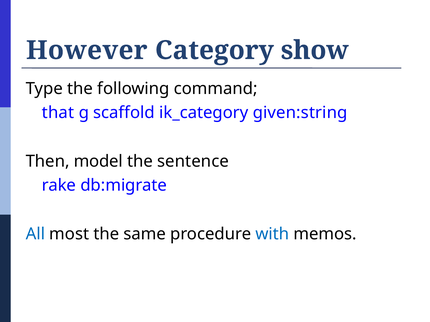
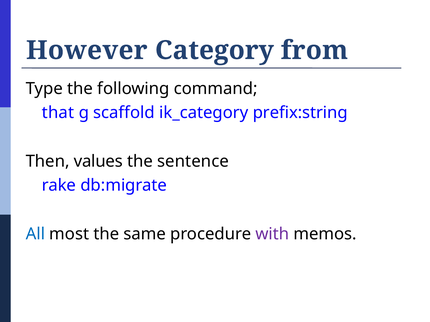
show: show -> from
given:string: given:string -> prefix:string
model: model -> values
with colour: blue -> purple
